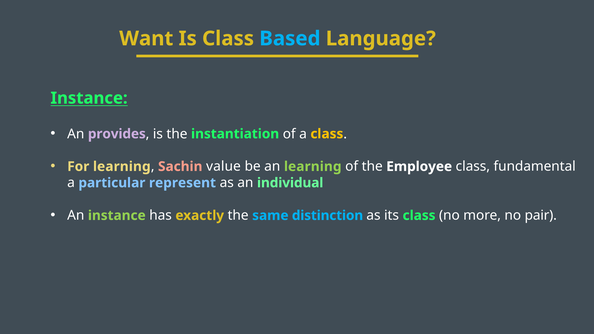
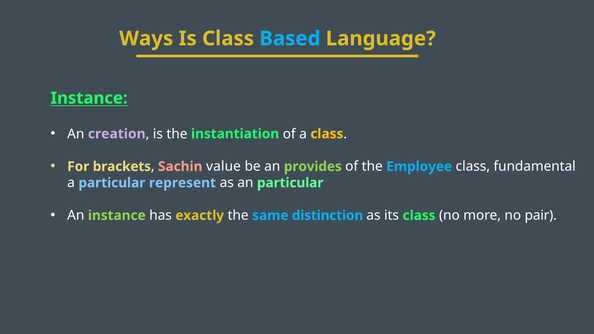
Want: Want -> Ways
provides: provides -> creation
For learning: learning -> brackets
an learning: learning -> provides
Employee colour: white -> light blue
an individual: individual -> particular
